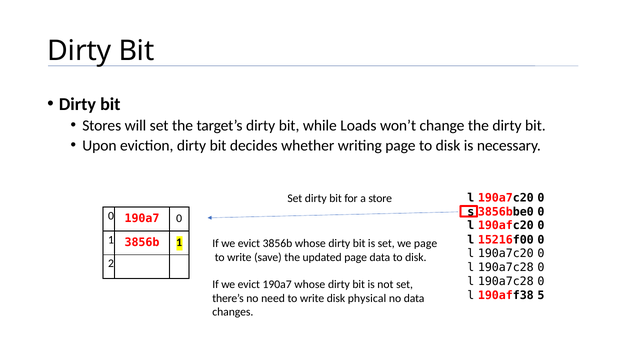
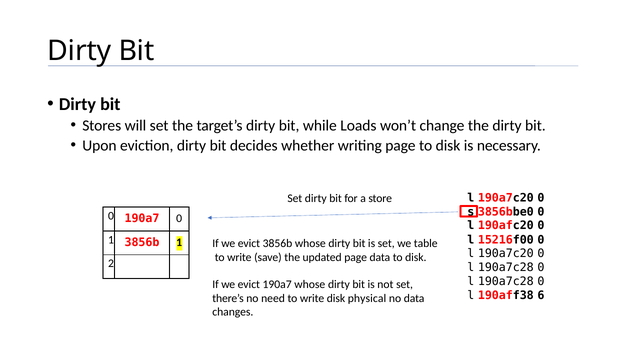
we page: page -> table
5: 5 -> 6
